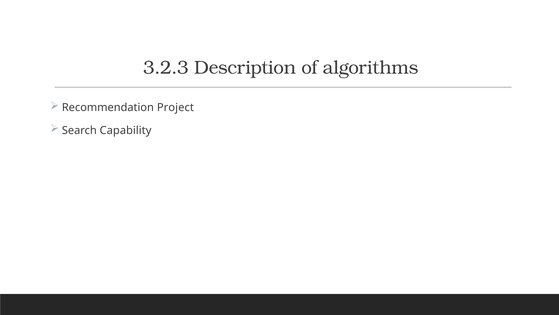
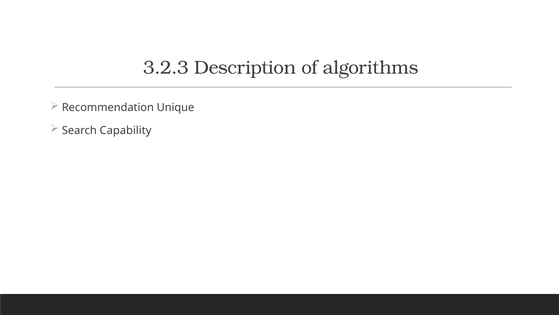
Project: Project -> Unique
